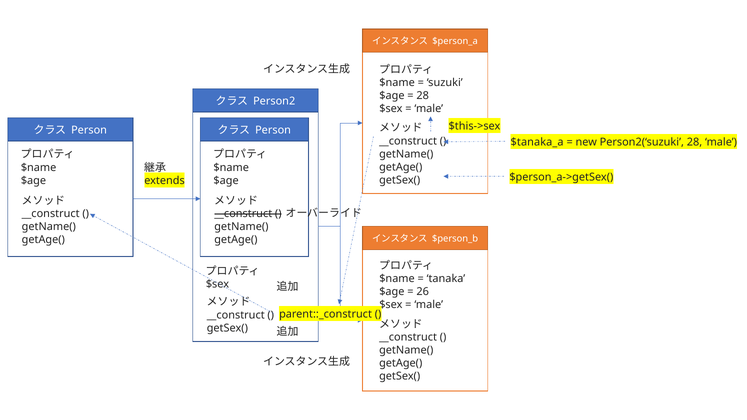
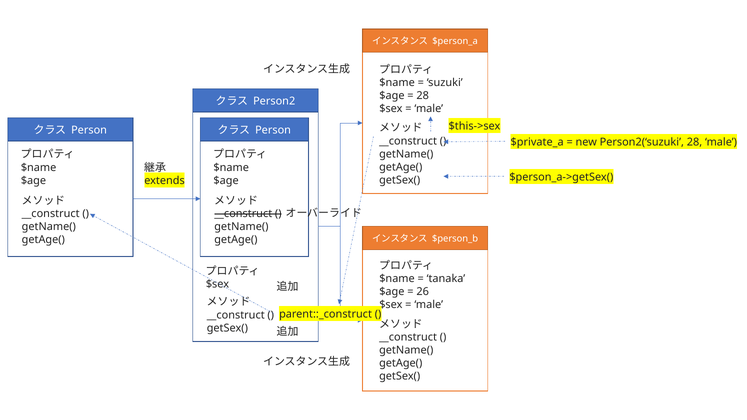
$tanaka_a: $tanaka_a -> $private_a
